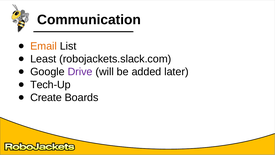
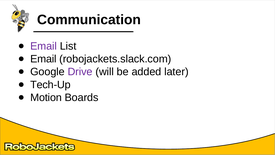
Email at (44, 46) colour: orange -> purple
Least at (43, 59): Least -> Email
Create: Create -> Motion
